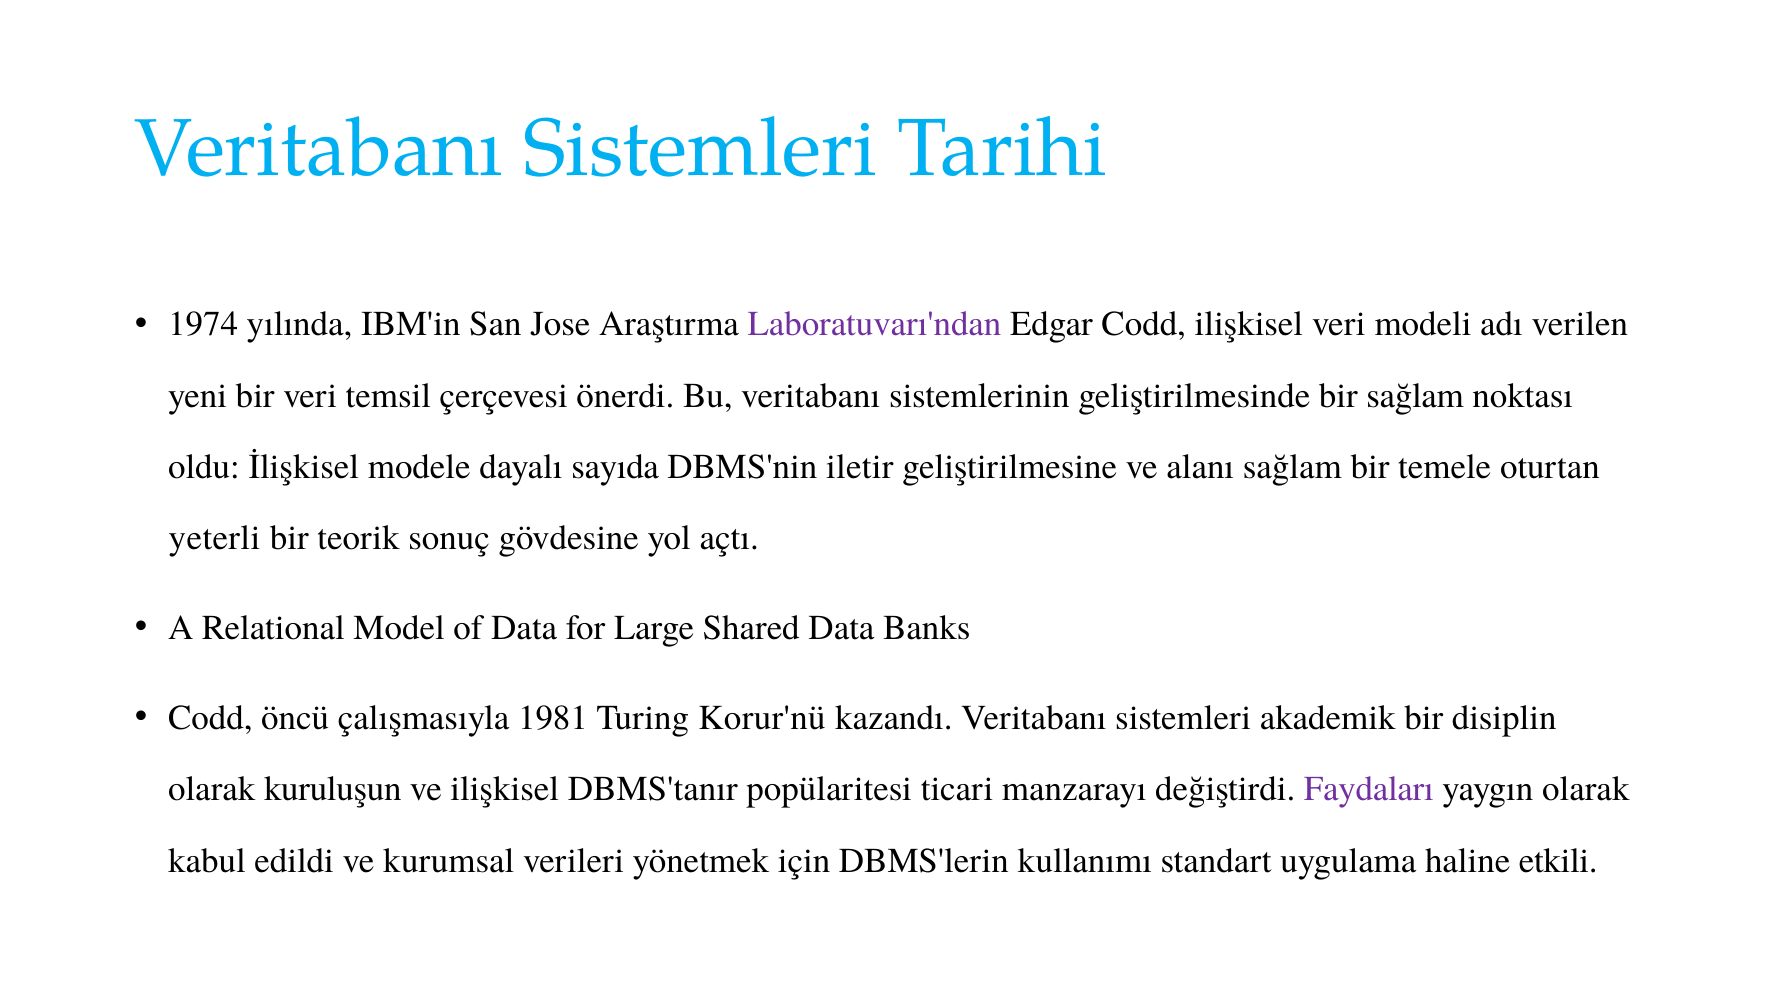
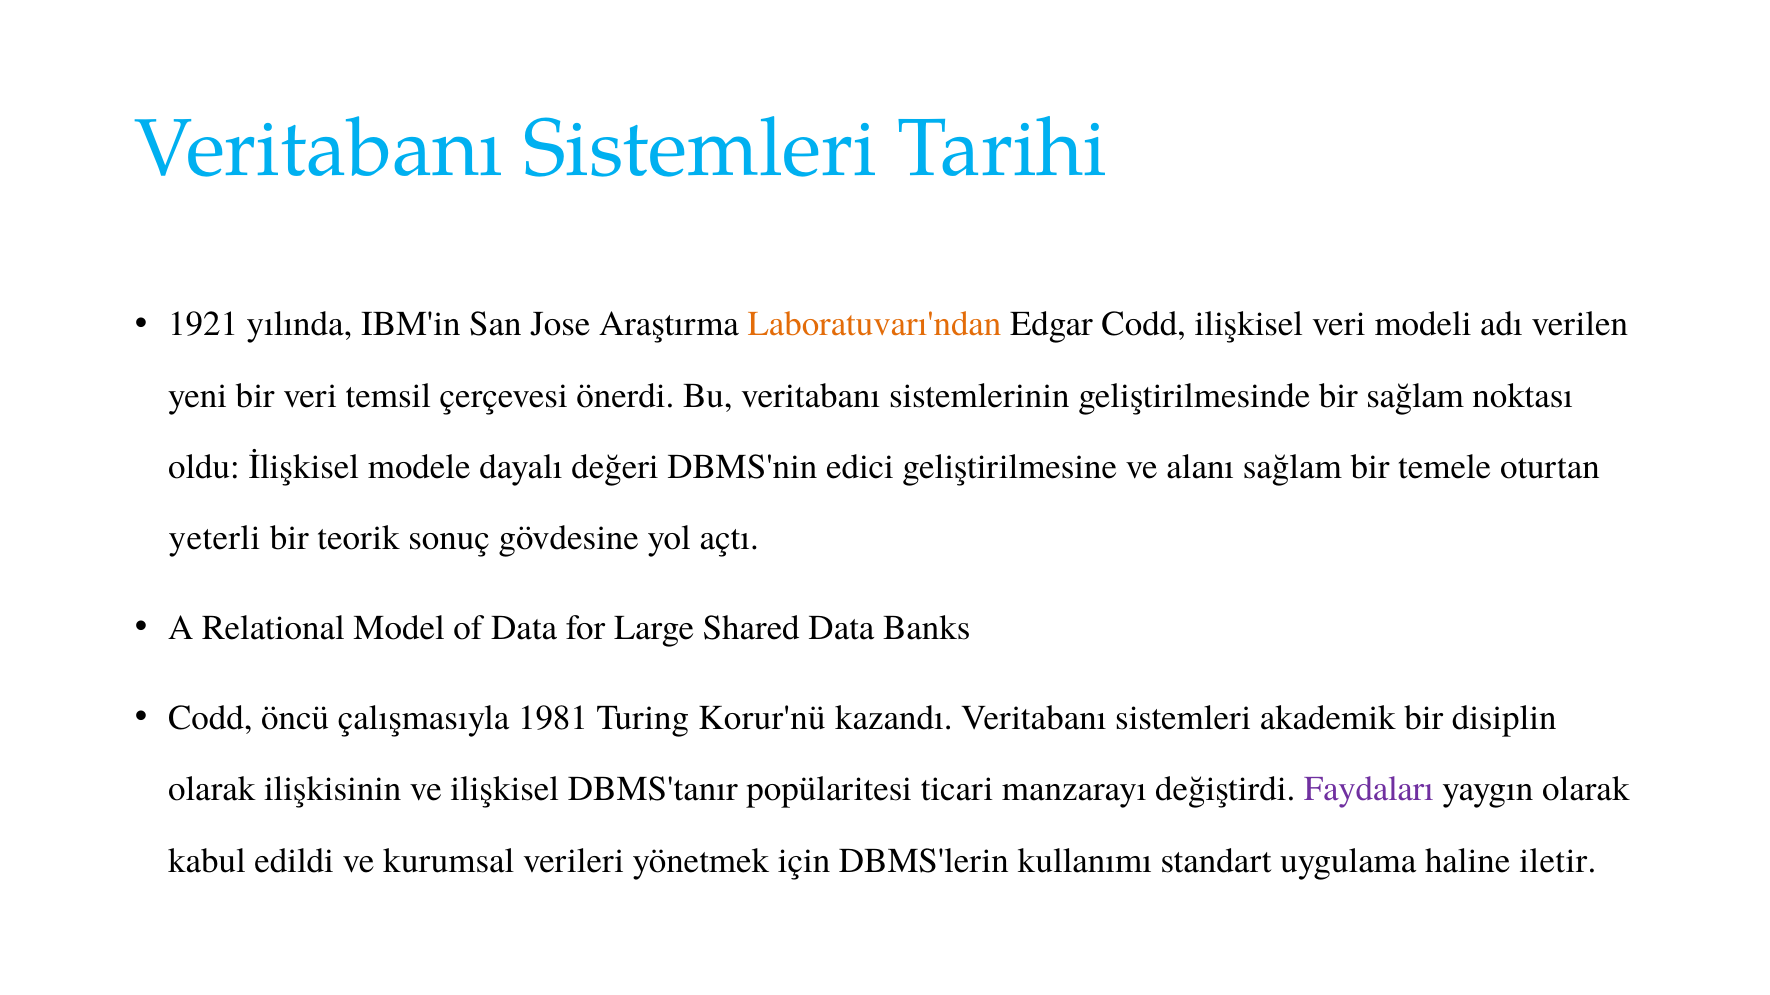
1974: 1974 -> 1921
Laboratuvarı'ndan colour: purple -> orange
sayıda: sayıda -> değeri
iletir: iletir -> edici
kuruluşun: kuruluşun -> ilişkisinin
etkili: etkili -> iletir
